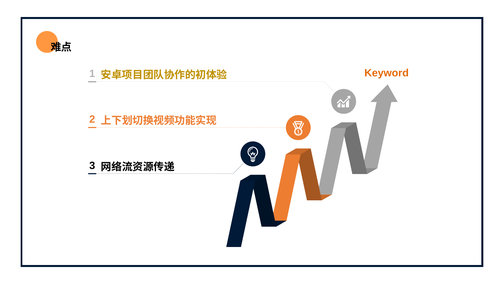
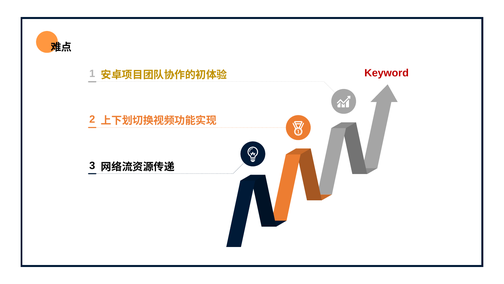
Keyword colour: orange -> red
